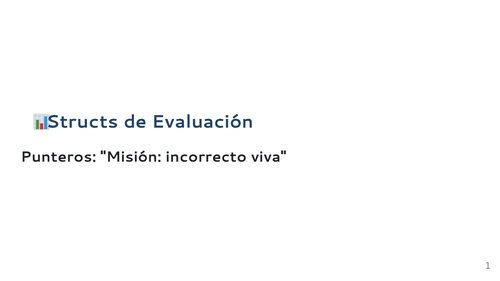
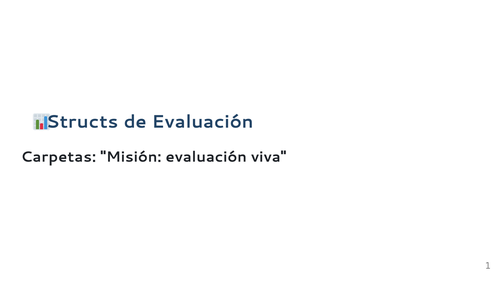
Punteros: Punteros -> Carpetas
Misión incorrecto: incorrecto -> evaluación
